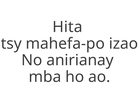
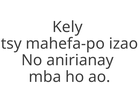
Hita: Hita -> Kely
